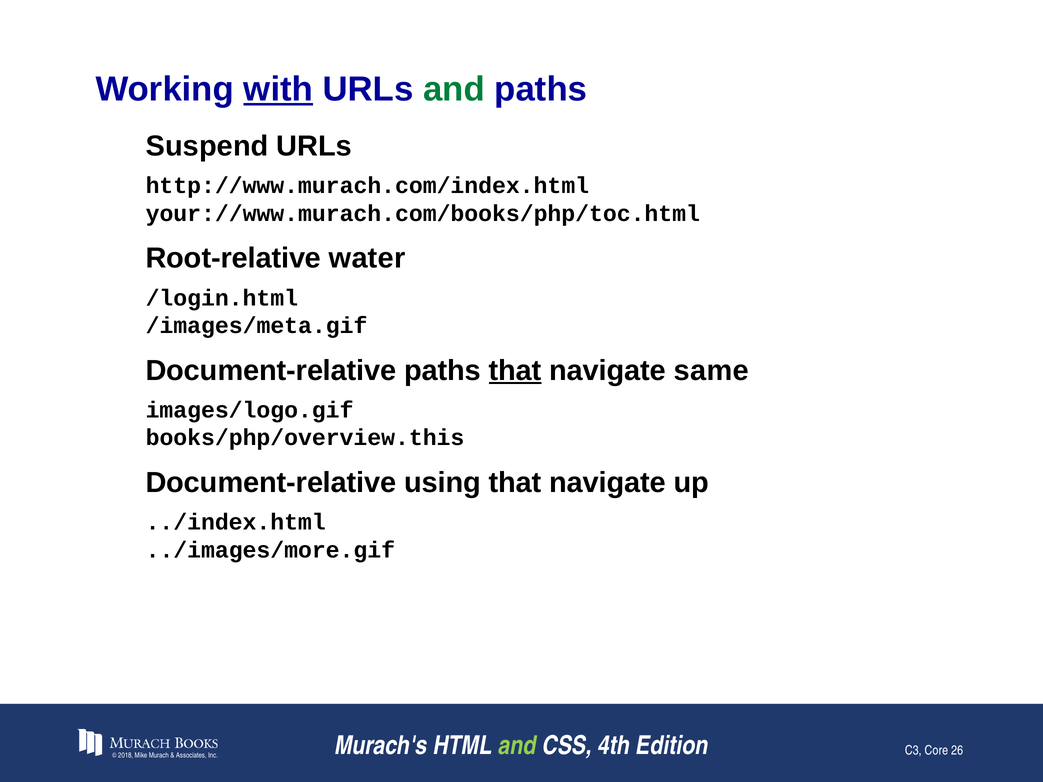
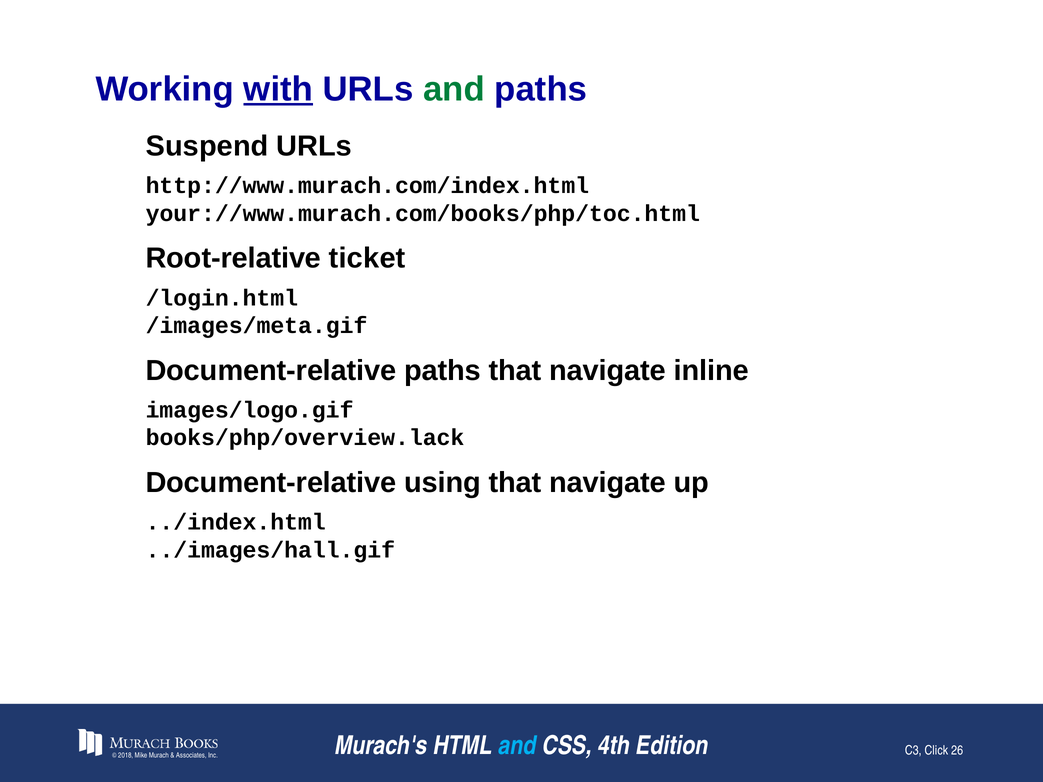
water: water -> ticket
that at (515, 371) underline: present -> none
same: same -> inline
books/php/overview.this: books/php/overview.this -> books/php/overview.lack
../images/more.gif: ../images/more.gif -> ../images/hall.gif
and at (517, 746) colour: light green -> light blue
Core: Core -> Click
